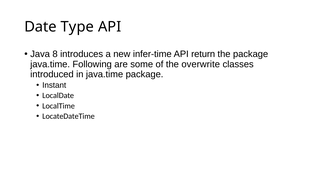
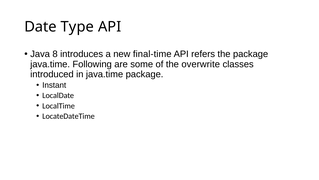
infer-time: infer-time -> final-time
return: return -> refers
